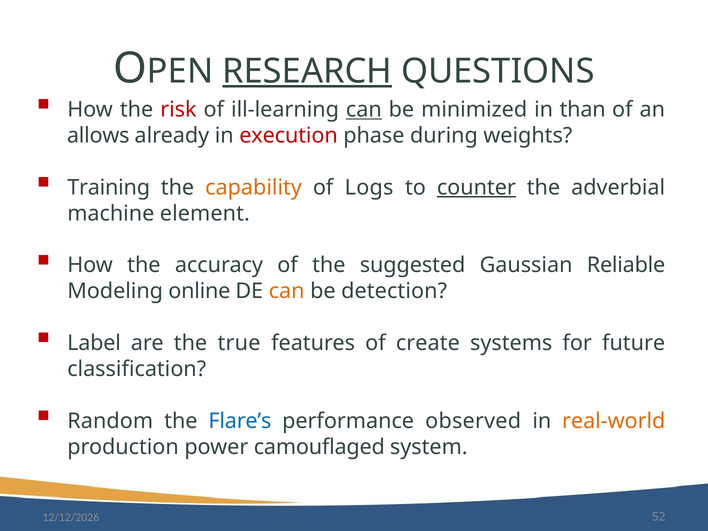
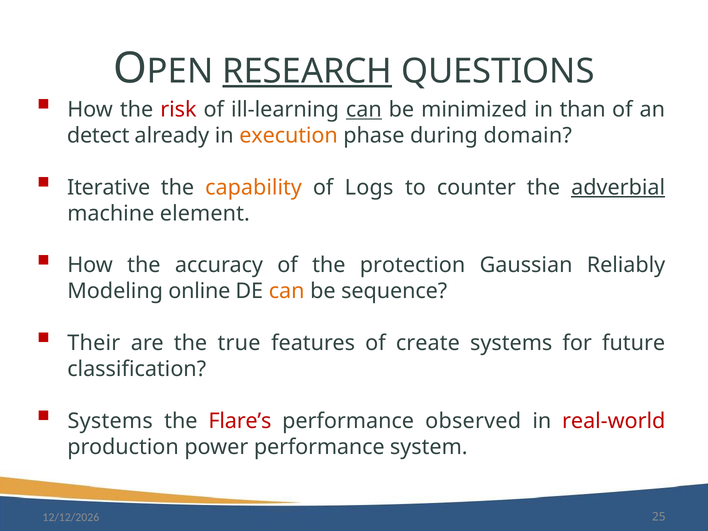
allows: allows -> detect
execution colour: red -> orange
weights: weights -> domain
Training: Training -> Iterative
counter underline: present -> none
adverbial underline: none -> present
suggested: suggested -> protection
Reliable: Reliable -> Reliably
detection: detection -> sequence
Label: Label -> Their
Random at (110, 421): Random -> Systems
Flare’s colour: blue -> red
real-world colour: orange -> red
power camouflaged: camouflaged -> performance
52: 52 -> 25
